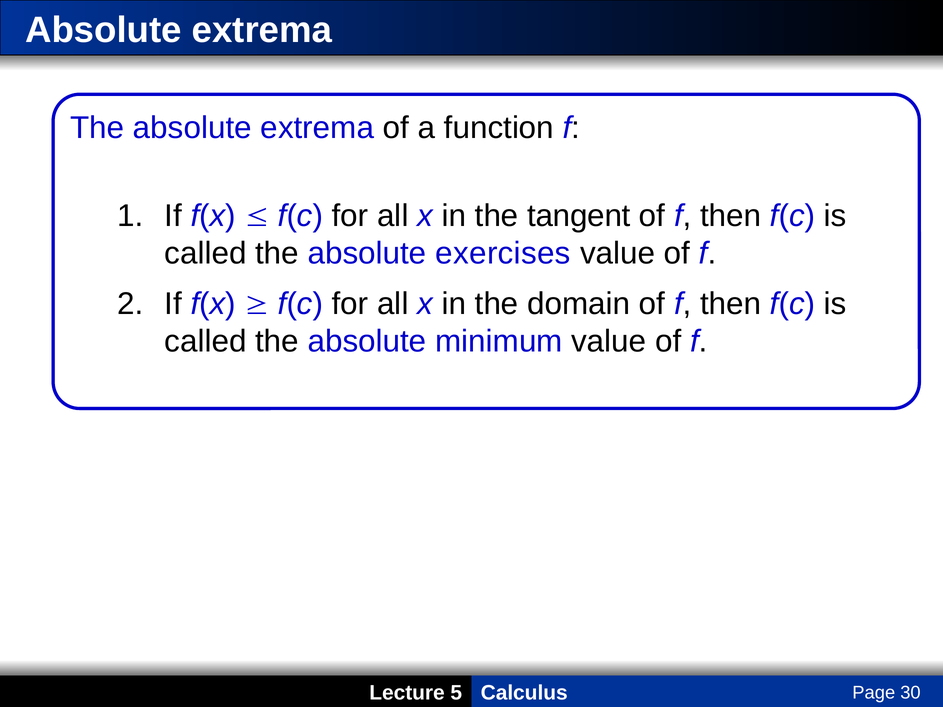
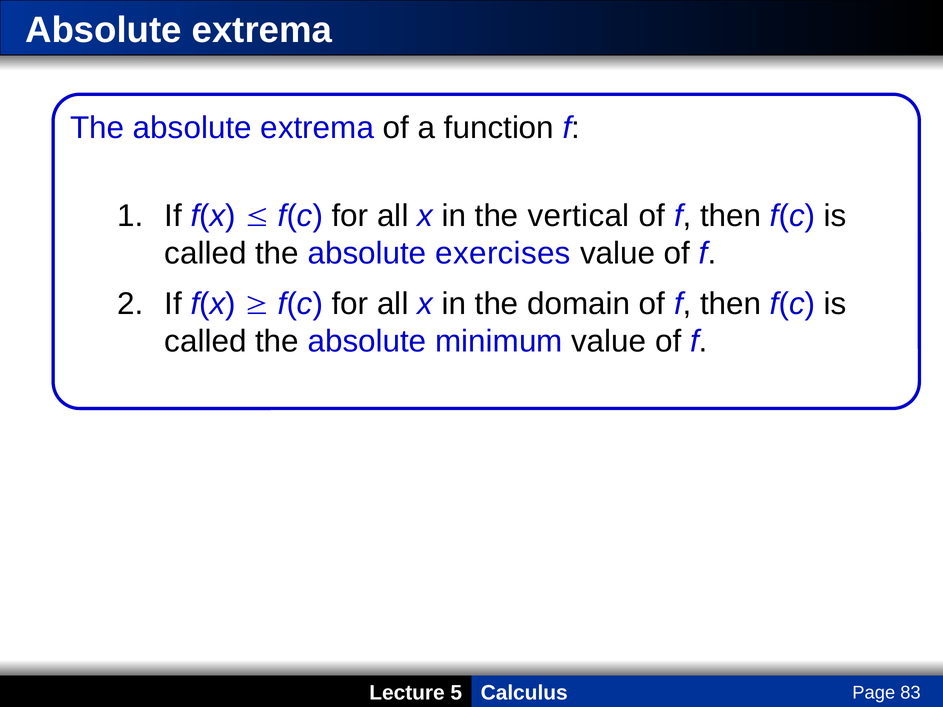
tangent: tangent -> vertical
30: 30 -> 83
